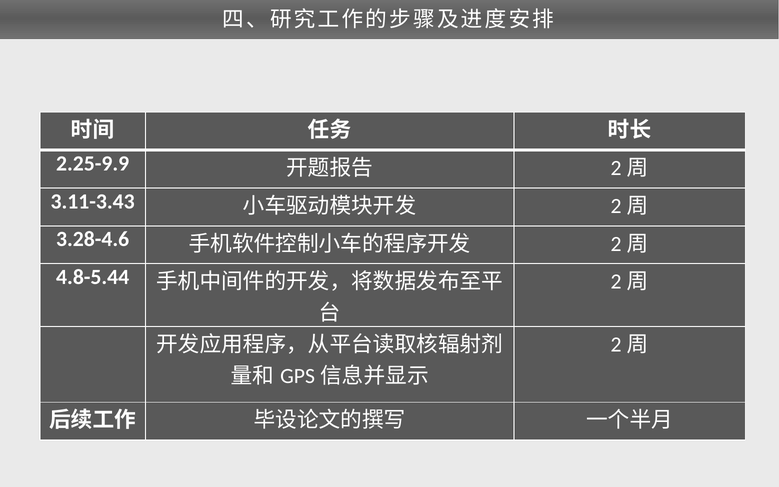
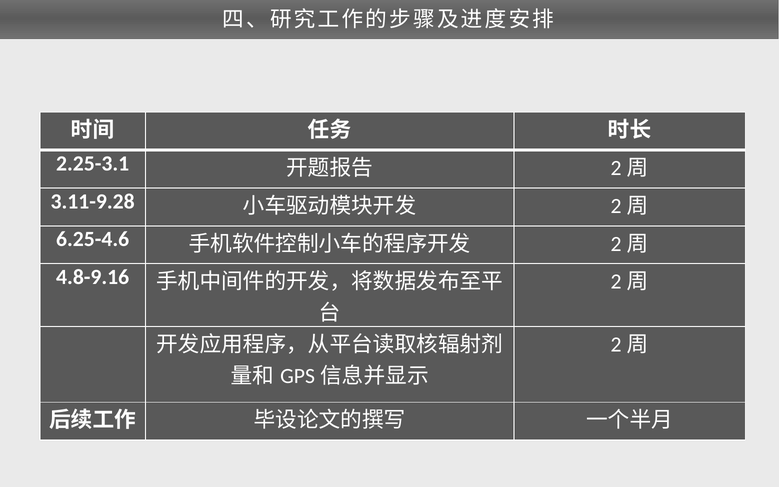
2.25-9.9: 2.25-9.9 -> 2.25-3.1
3.11-3.43: 3.11-3.43 -> 3.11-9.28
3.28-4.6: 3.28-4.6 -> 6.25-4.6
4.8-5.44: 4.8-5.44 -> 4.8-9.16
